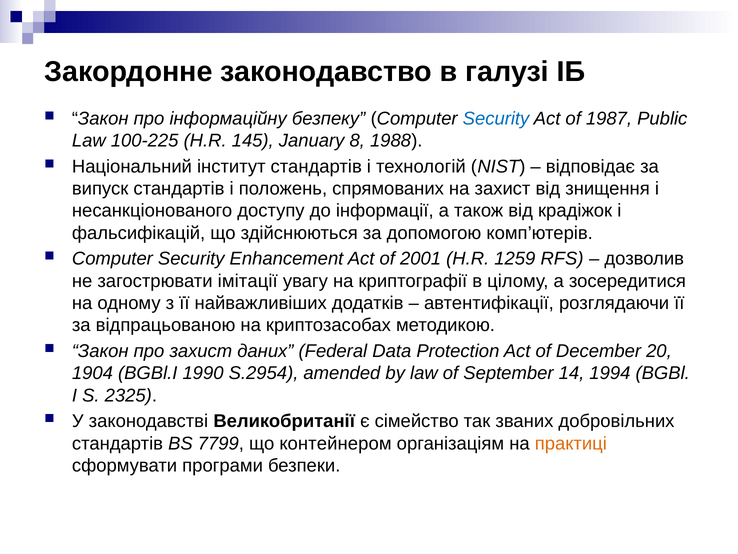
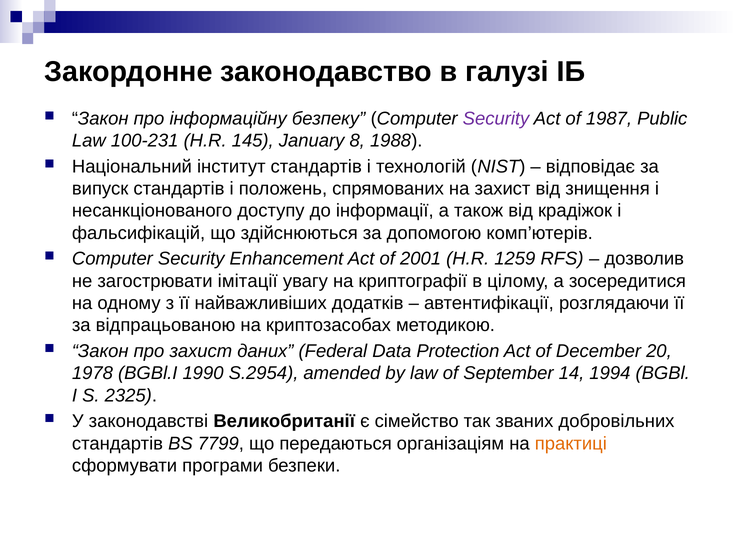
Security at (496, 118) colour: blue -> purple
100-225: 100-225 -> 100-231
1904: 1904 -> 1978
контейнером: контейнером -> передаються
